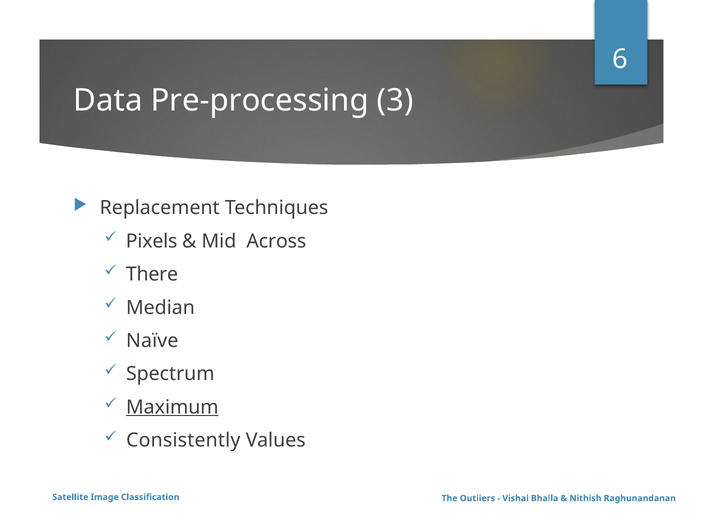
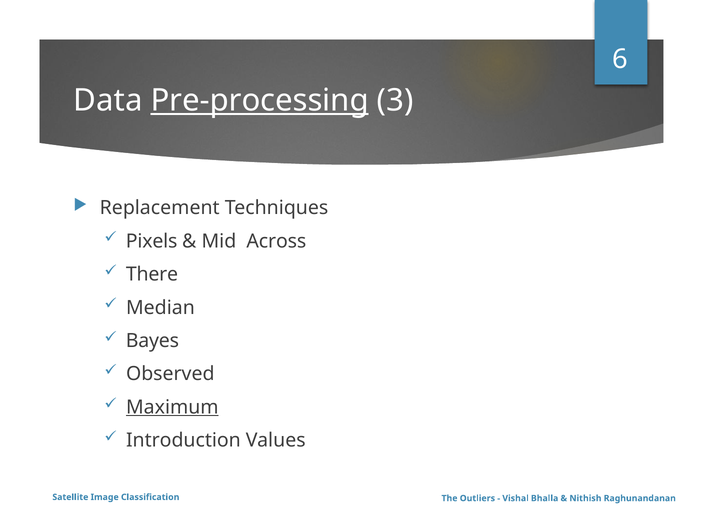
Pre-processing underline: none -> present
Naïve: Naïve -> Bayes
Spectrum: Spectrum -> Observed
Consistently: Consistently -> Introduction
